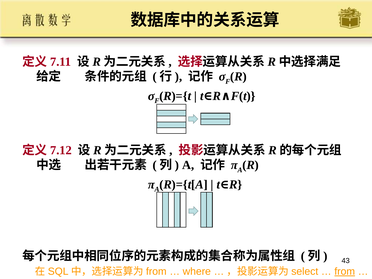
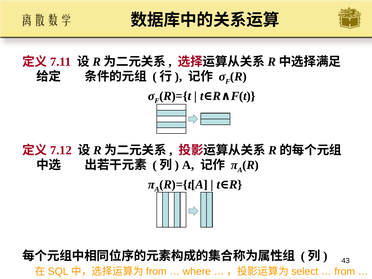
from underline: present -> none
